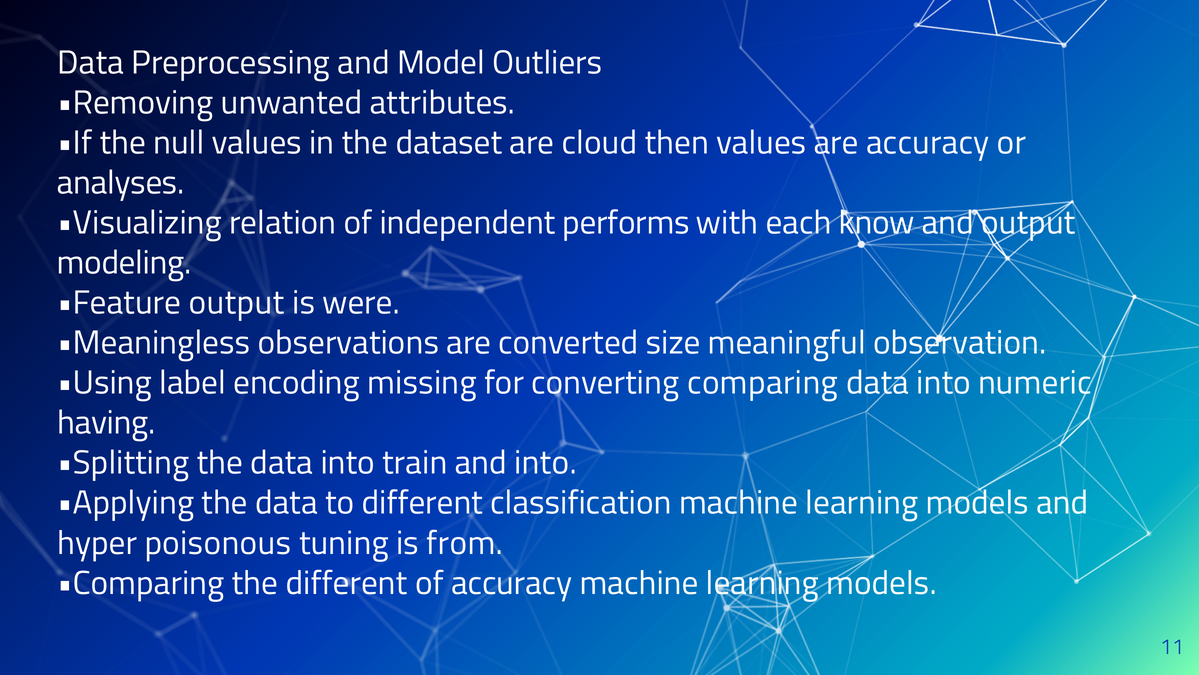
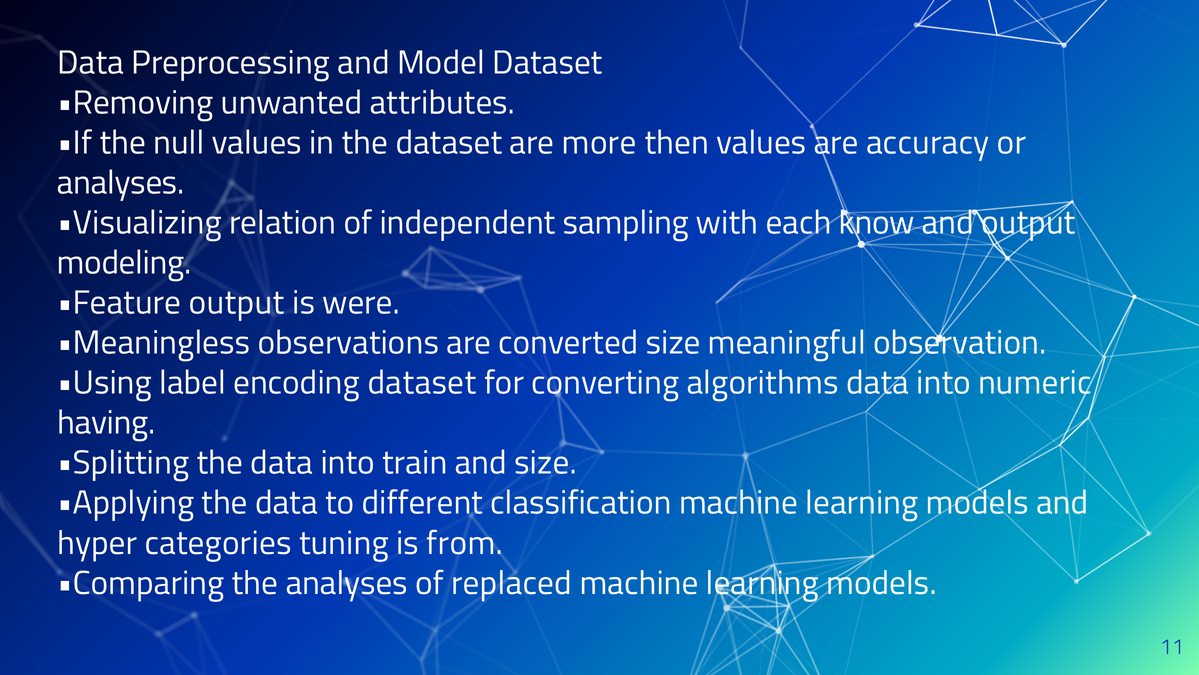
Model Outliers: Outliers -> Dataset
cloud: cloud -> more
performs: performs -> sampling
encoding missing: missing -> dataset
converting comparing: comparing -> algorithms
and into: into -> size
poisonous: poisonous -> categories
the different: different -> analyses
of accuracy: accuracy -> replaced
